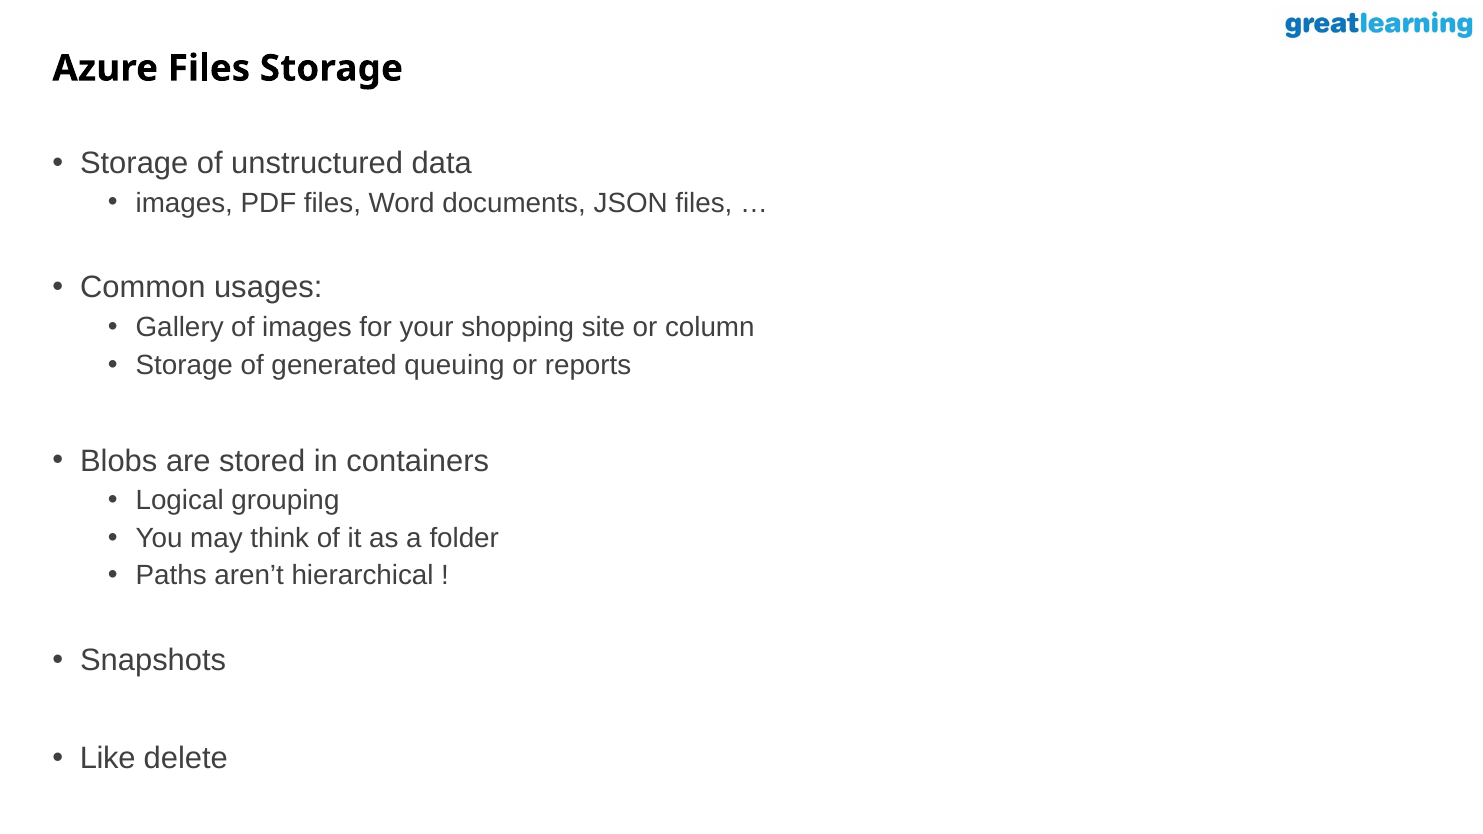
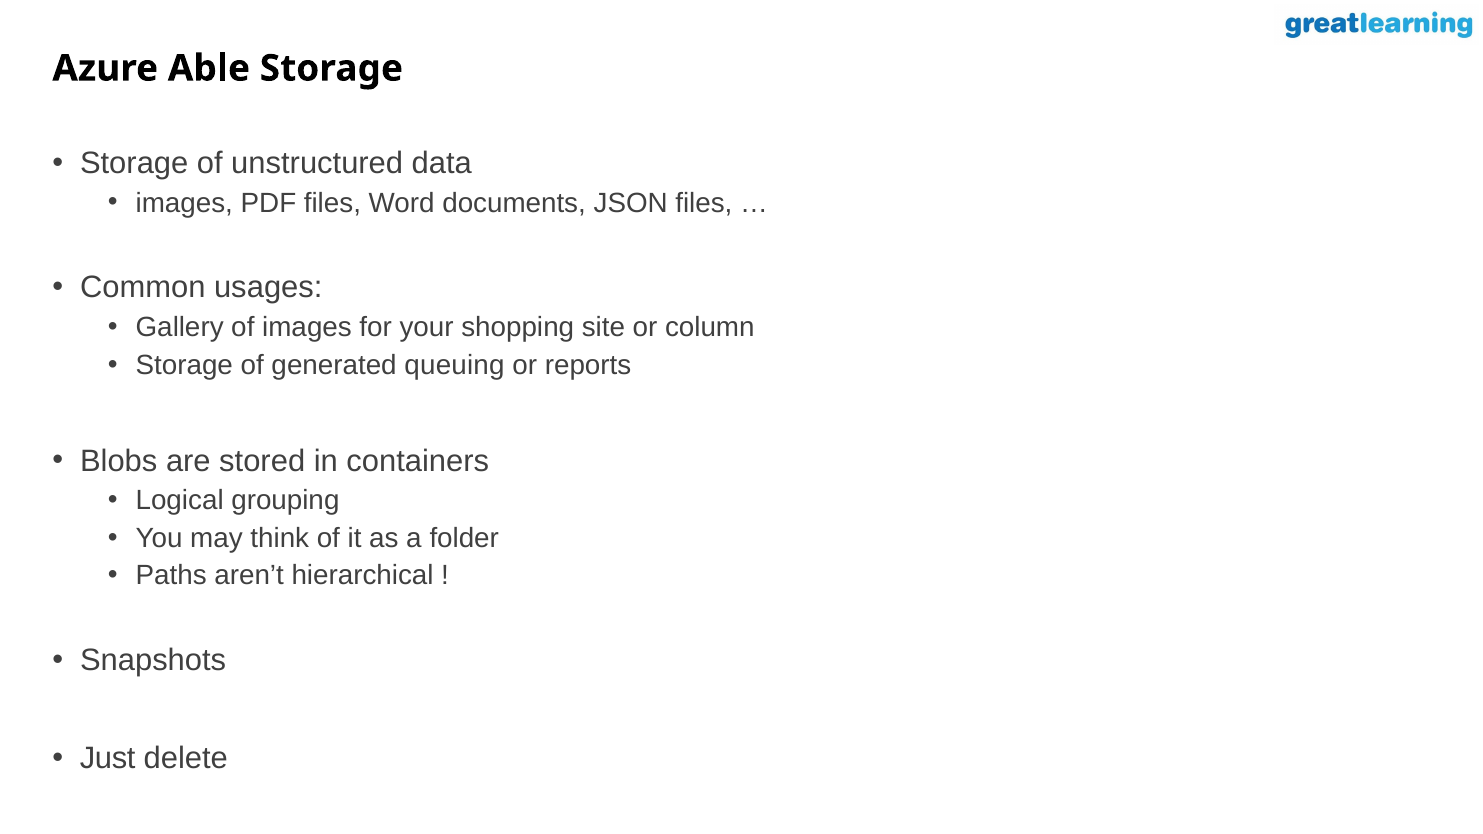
Azure Files: Files -> Able
Like: Like -> Just
